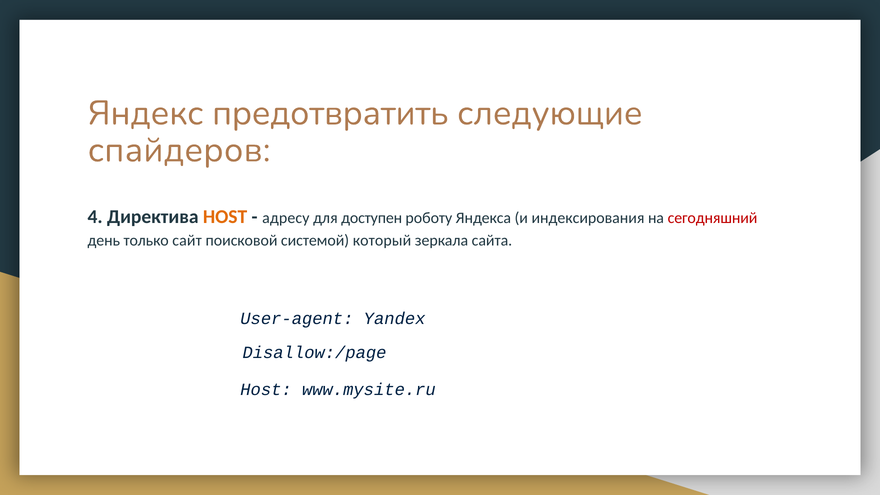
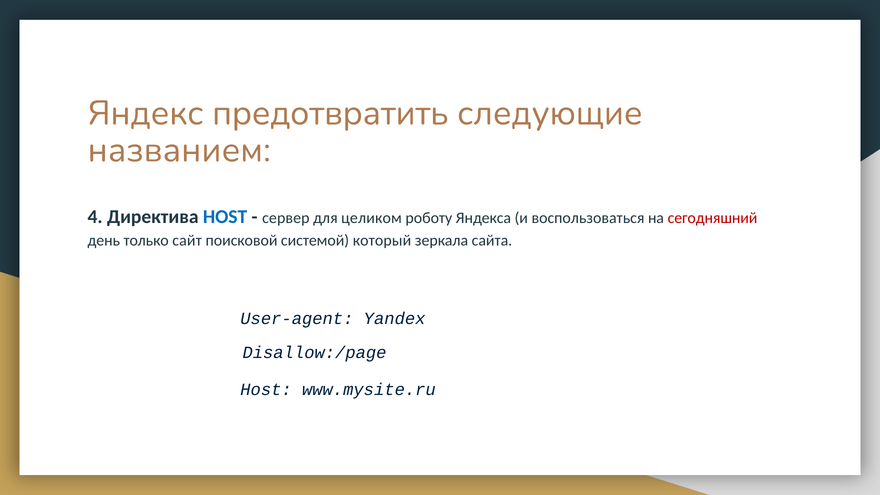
спайдеров: спайдеров -> названием
HOST at (225, 217) colour: orange -> blue
адресу: адресу -> сервер
доступен: доступен -> целиком
индексирования: индексирования -> воспользоваться
